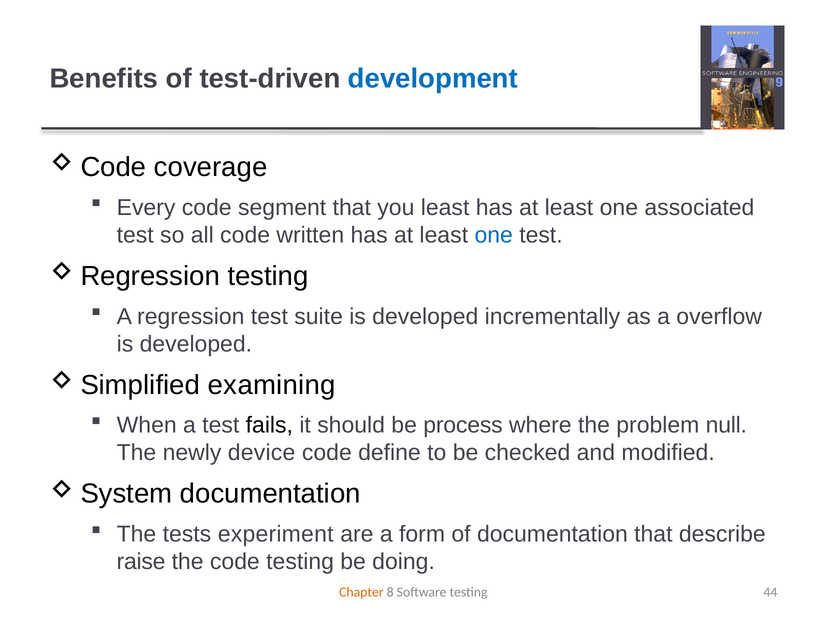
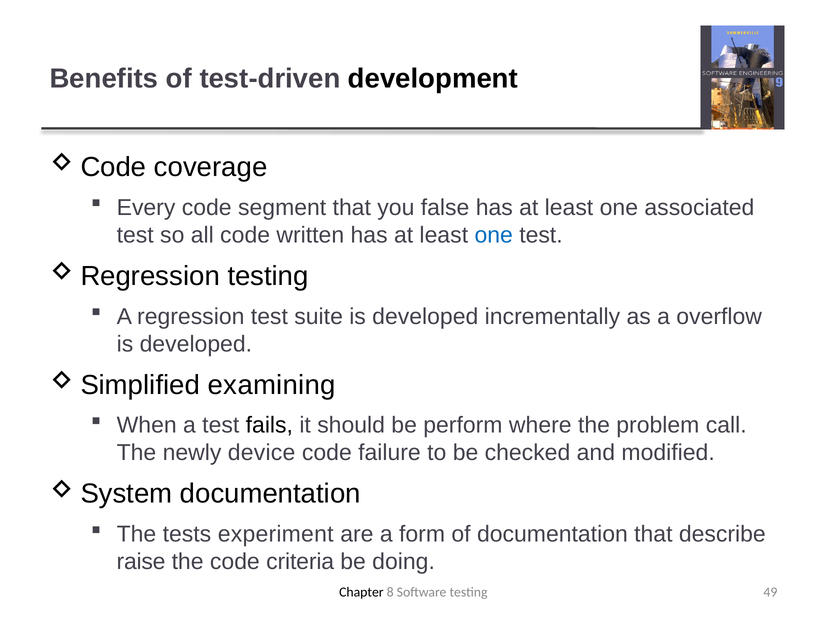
development colour: blue -> black
you least: least -> false
process: process -> perform
null: null -> call
define: define -> failure
code testing: testing -> criteria
Chapter colour: orange -> black
44: 44 -> 49
